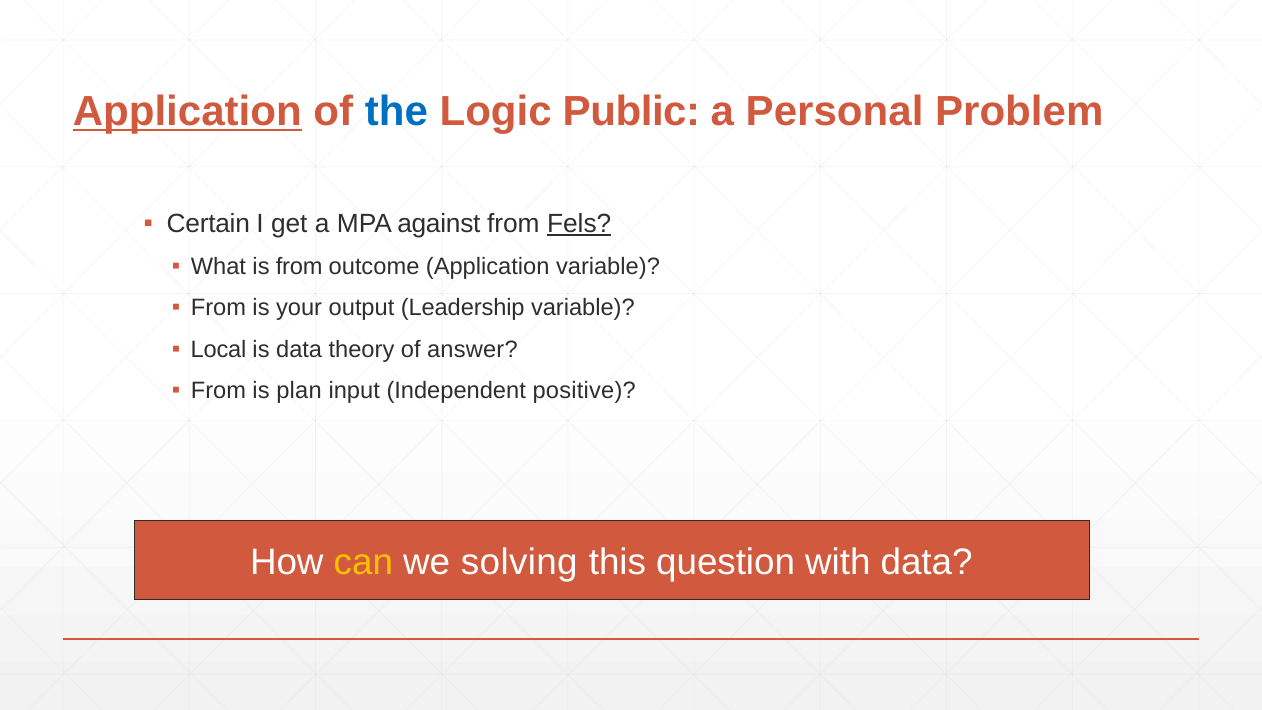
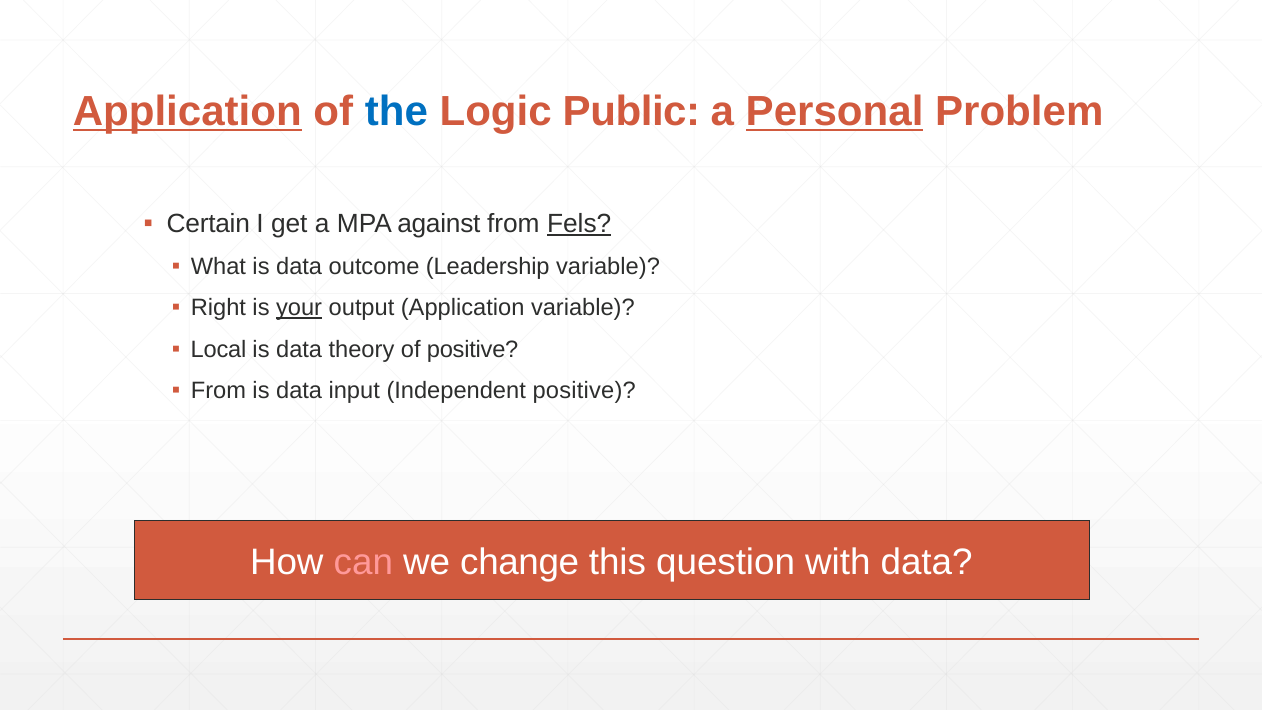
Personal underline: none -> present
What is from: from -> data
outcome Application: Application -> Leadership
From at (218, 308): From -> Right
your underline: none -> present
output Leadership: Leadership -> Application
of answer: answer -> positive
plan at (299, 391): plan -> data
can colour: yellow -> pink
solving: solving -> change
